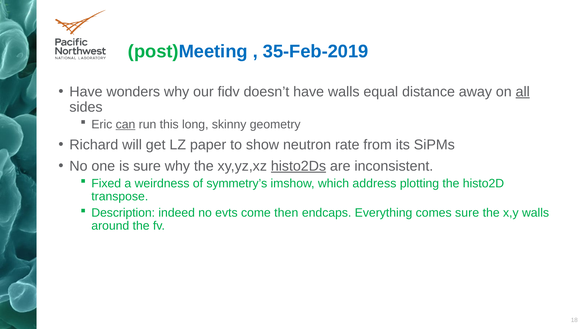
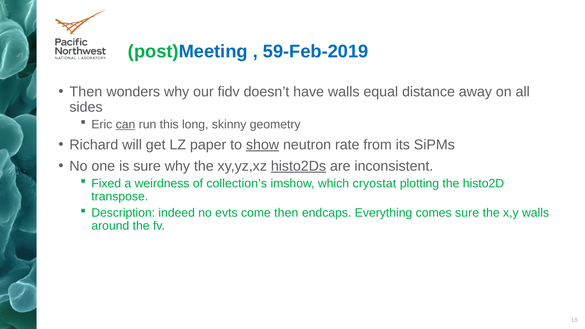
35-Feb-2019: 35-Feb-2019 -> 59-Feb-2019
Have at (86, 92): Have -> Then
all underline: present -> none
show underline: none -> present
symmetry’s: symmetry’s -> collection’s
address: address -> cryostat
